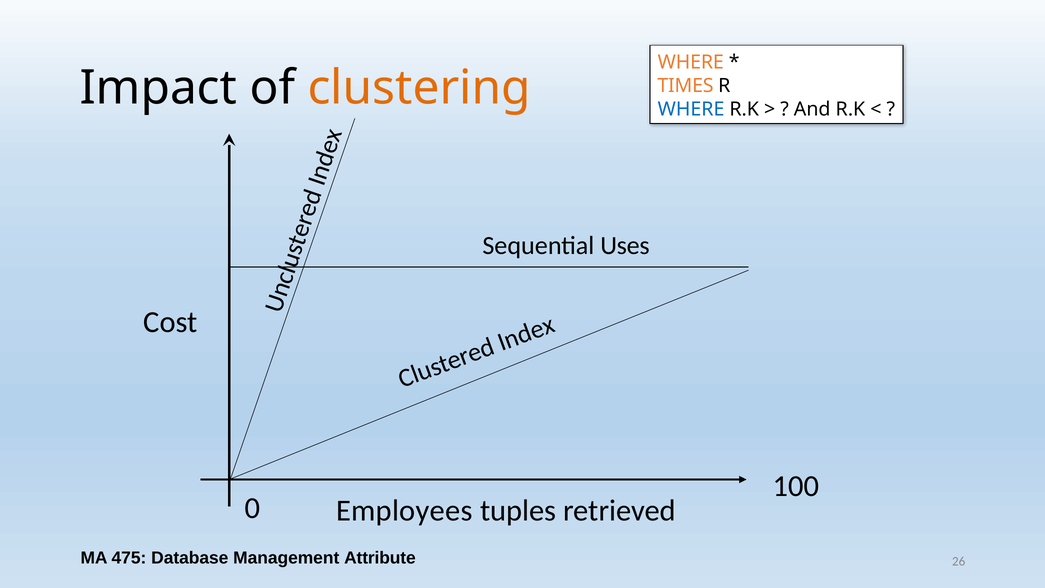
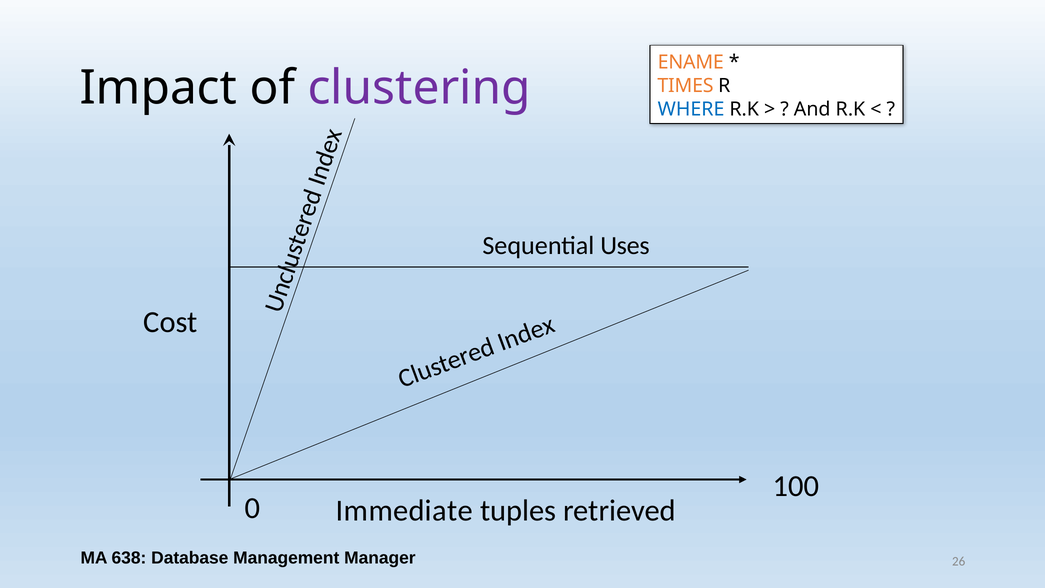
WHERE at (691, 62): WHERE -> ENAME
clustering colour: orange -> purple
Employees: Employees -> Immediate
475: 475 -> 638
Attribute: Attribute -> Manager
